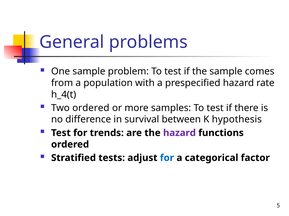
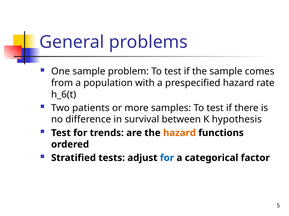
h_4(t: h_4(t -> h_6(t
Two ordered: ordered -> patients
hazard at (179, 133) colour: purple -> orange
